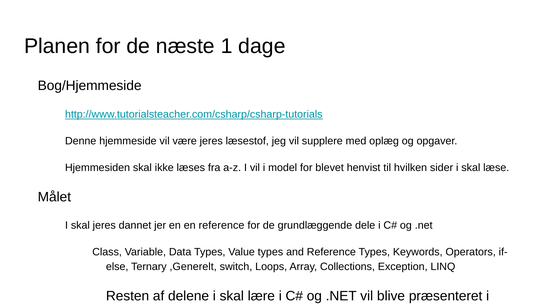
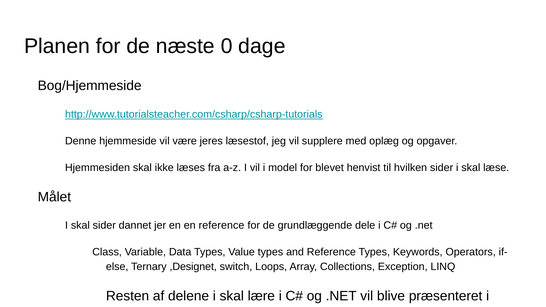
1: 1 -> 0
skal jeres: jeres -> sider
,Generelt: ,Generelt -> ,Designet
